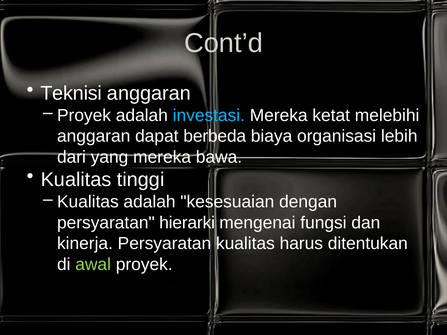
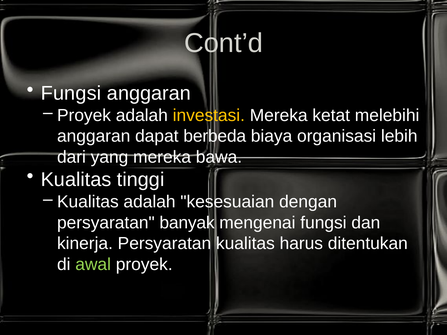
Teknisi at (71, 93): Teknisi -> Fungsi
investasi colour: light blue -> yellow
hierarki: hierarki -> banyak
